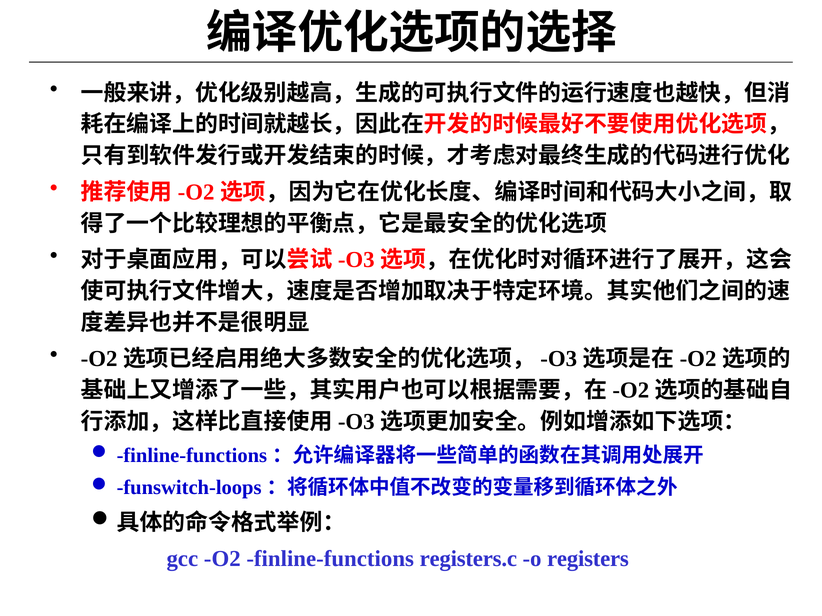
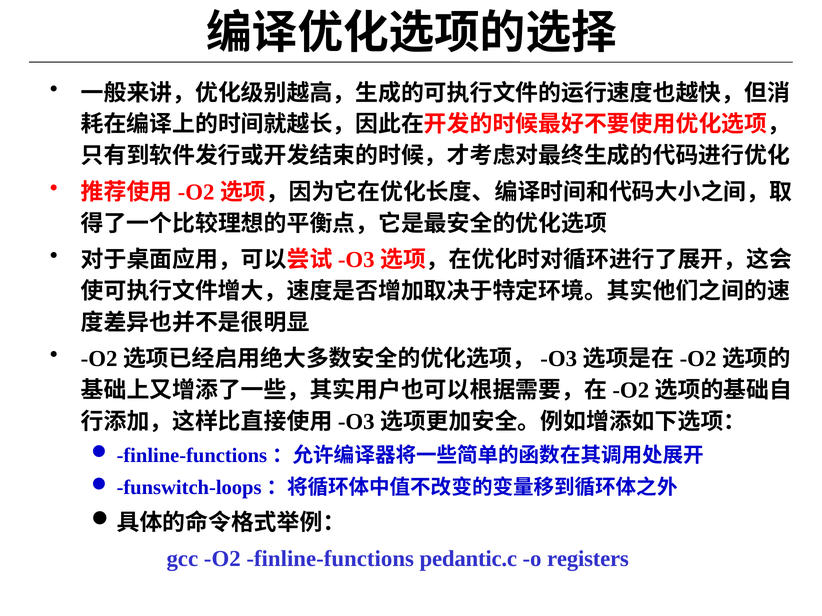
registers.c: registers.c -> pedantic.c
